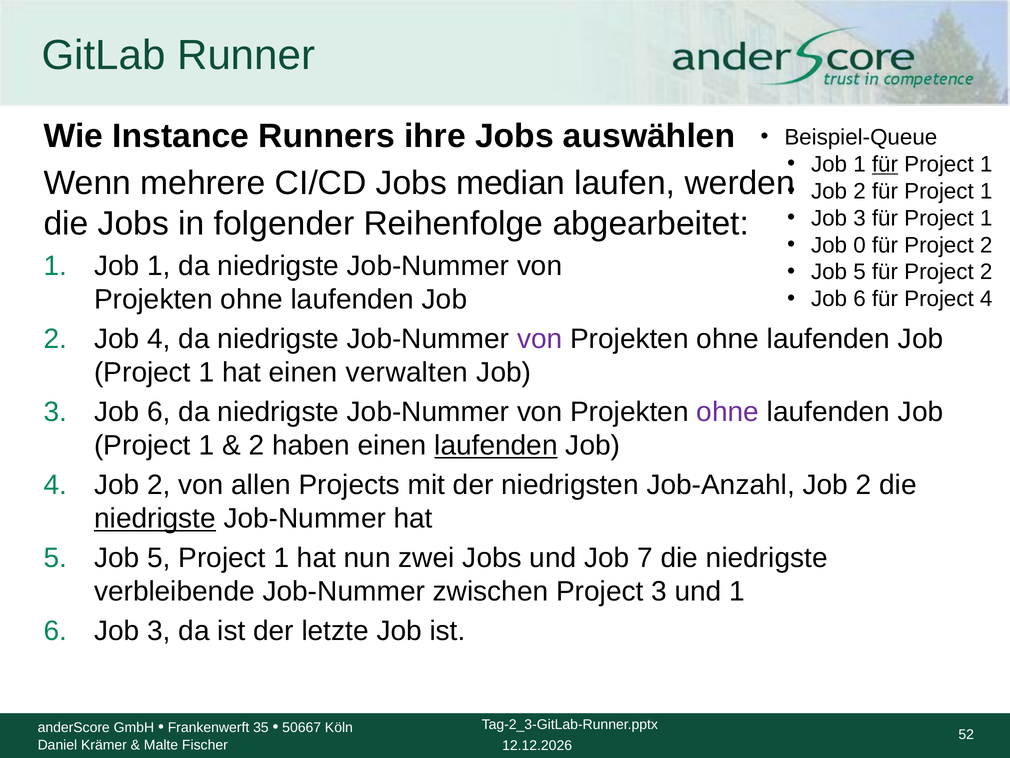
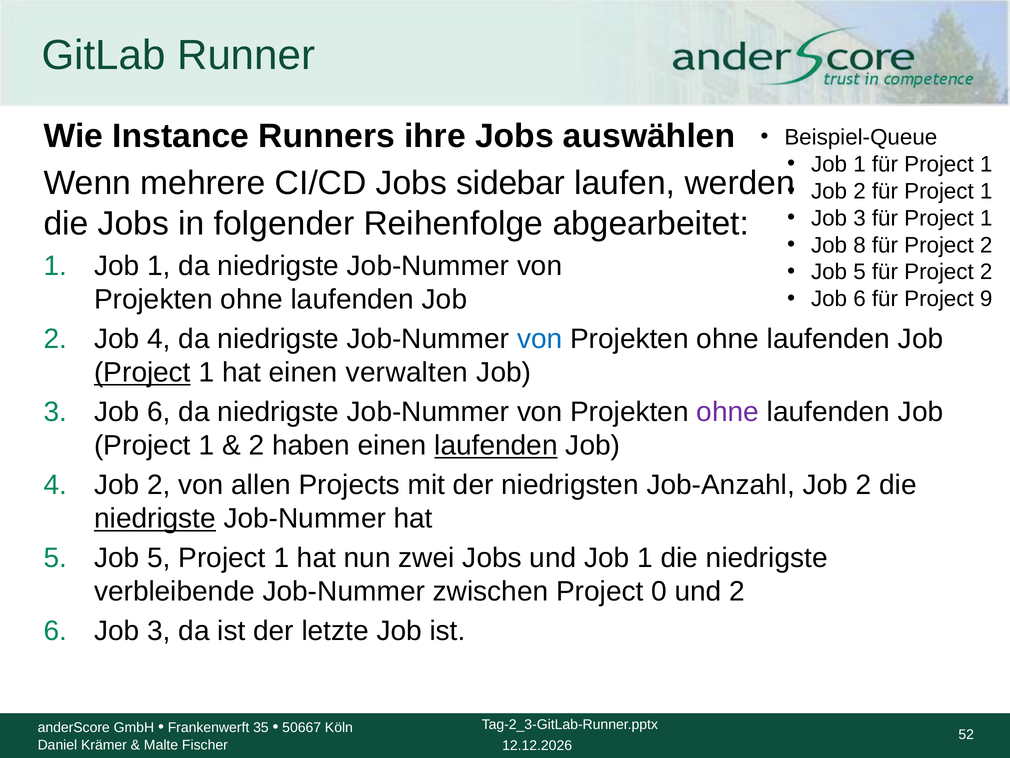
für at (885, 164) underline: present -> none
median: median -> sidebar
0: 0 -> 8
Project 4: 4 -> 9
von at (540, 339) colour: purple -> blue
Project at (142, 372) underline: none -> present
und Job 7: 7 -> 1
Project 3: 3 -> 0
und 1: 1 -> 2
